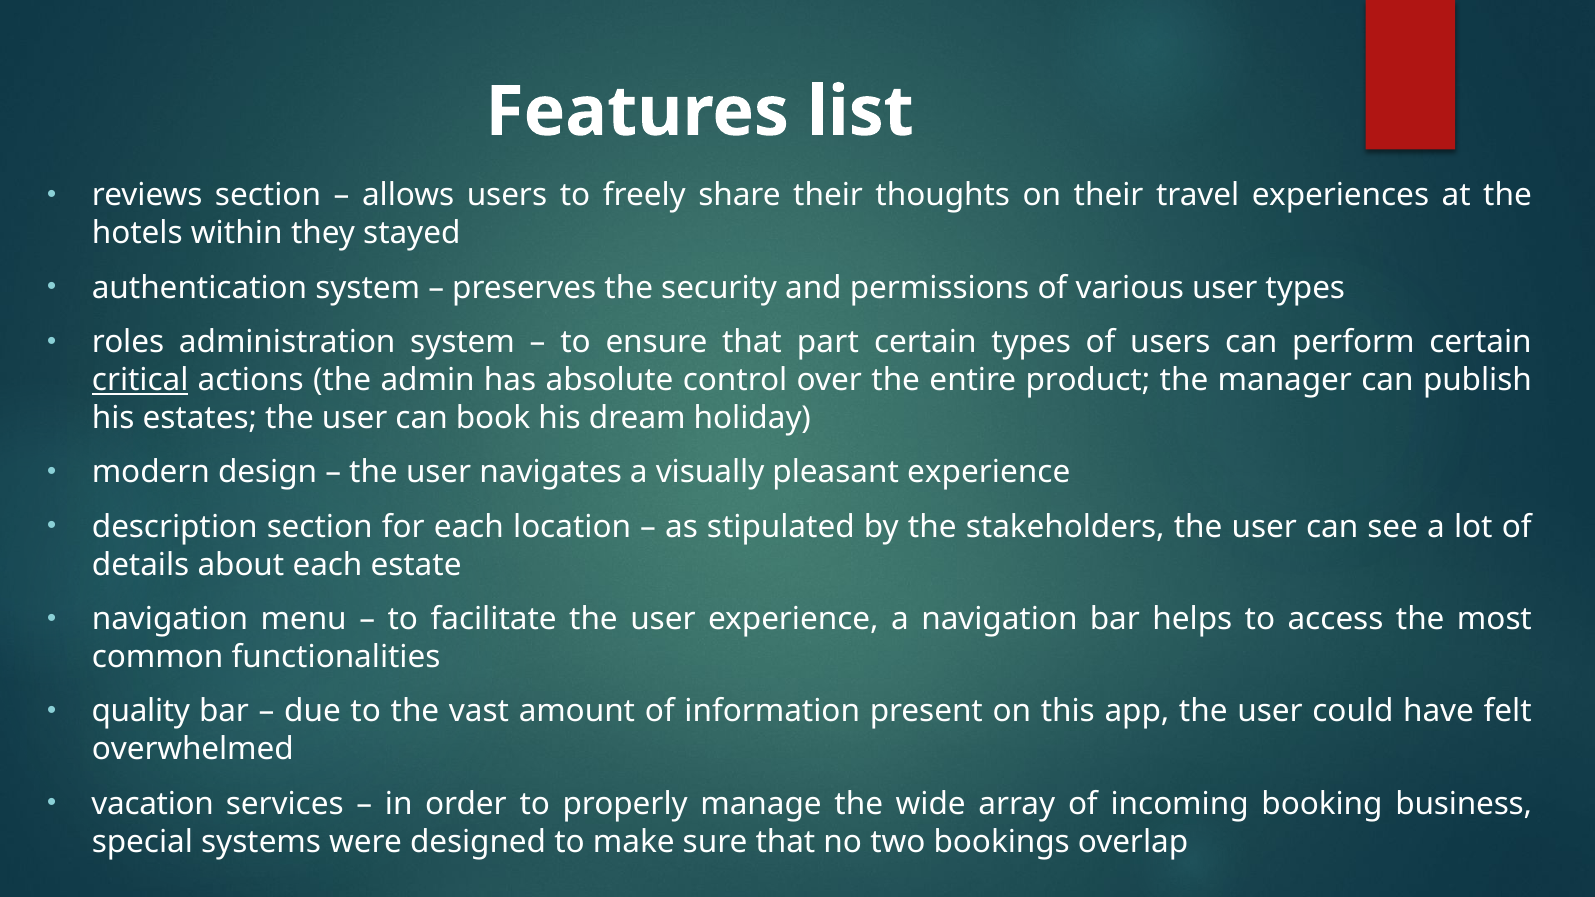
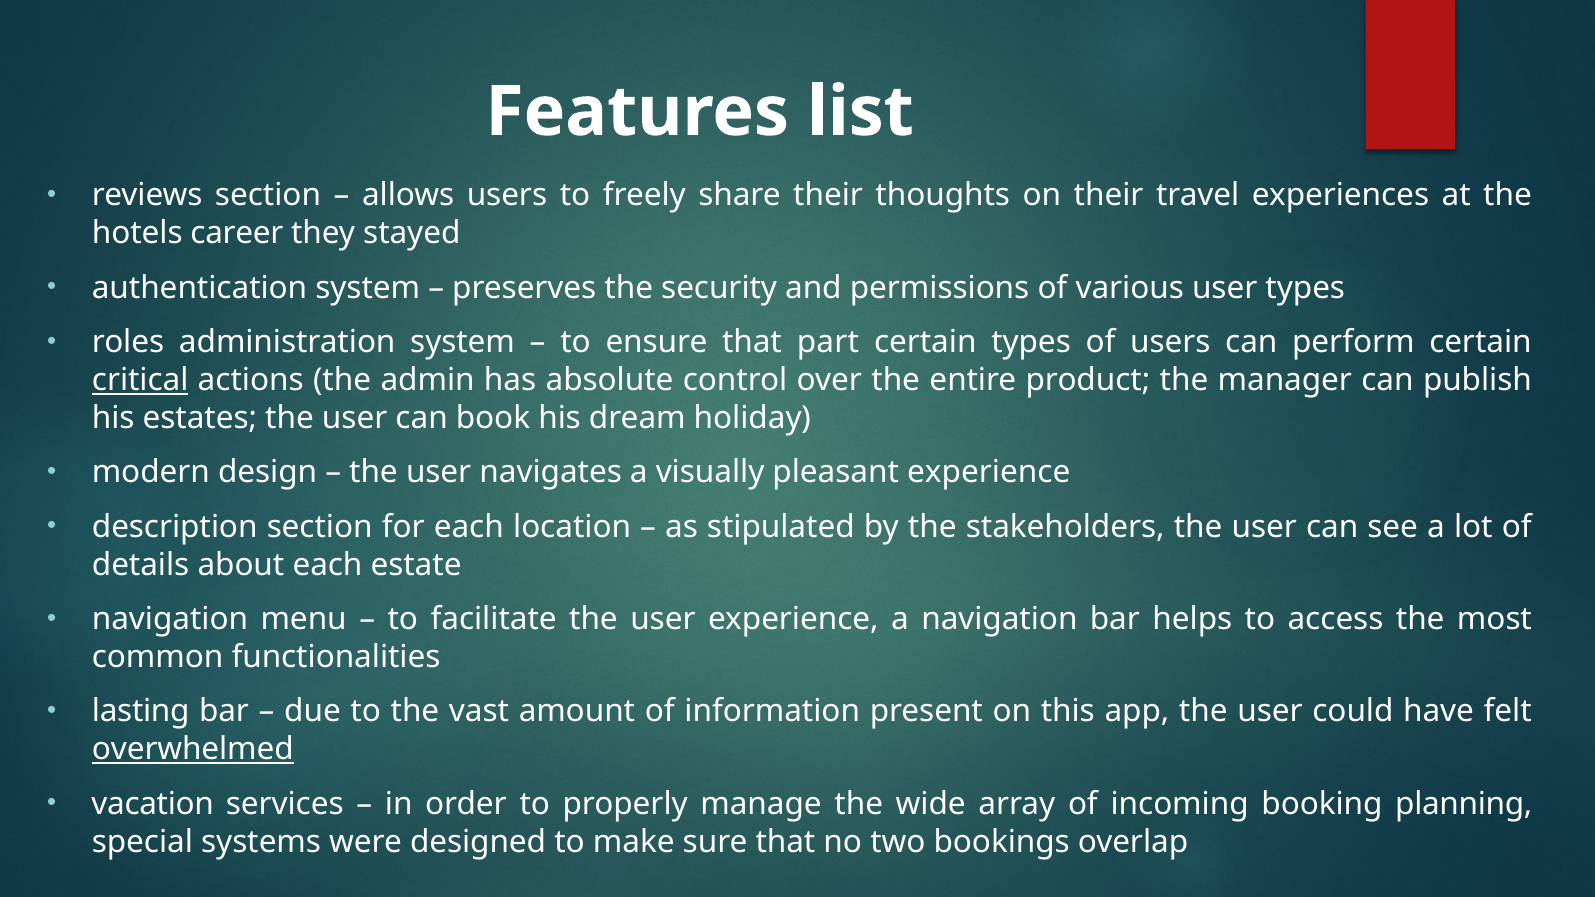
within: within -> career
quality: quality -> lasting
overwhelmed underline: none -> present
business: business -> planning
